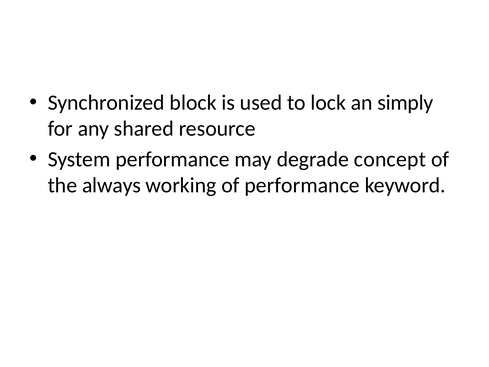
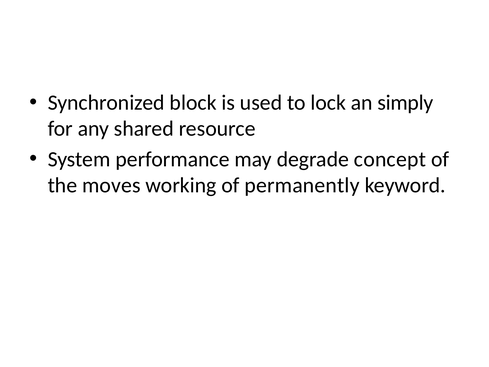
always: always -> moves
of performance: performance -> permanently
